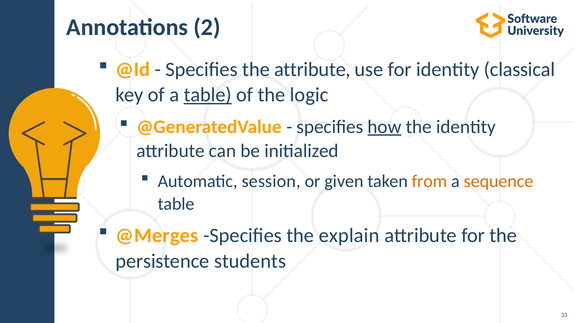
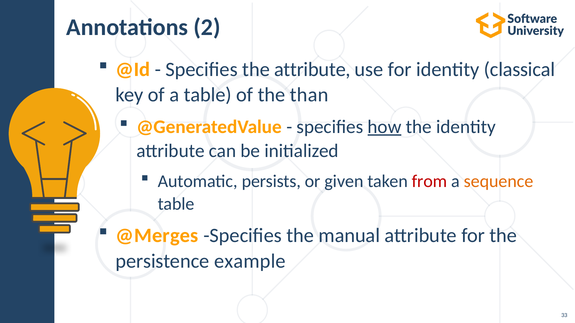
table at (208, 95) underline: present -> none
logic: logic -> than
session: session -> persists
from colour: orange -> red
explain: explain -> manual
students: students -> example
